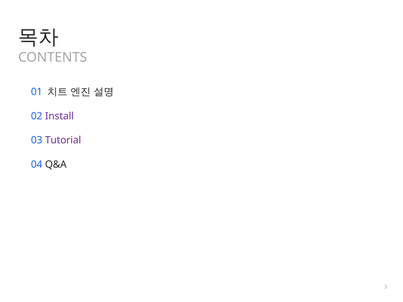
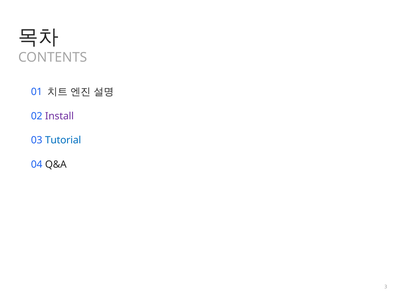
Tutorial colour: purple -> blue
